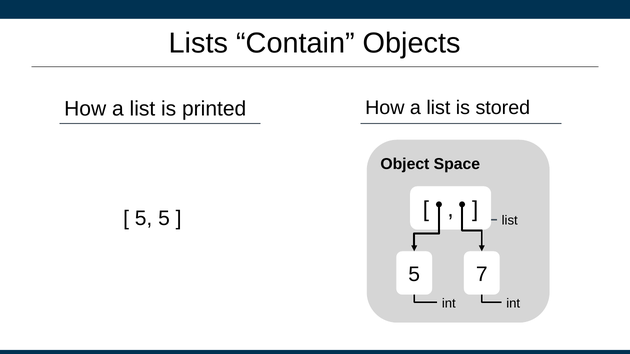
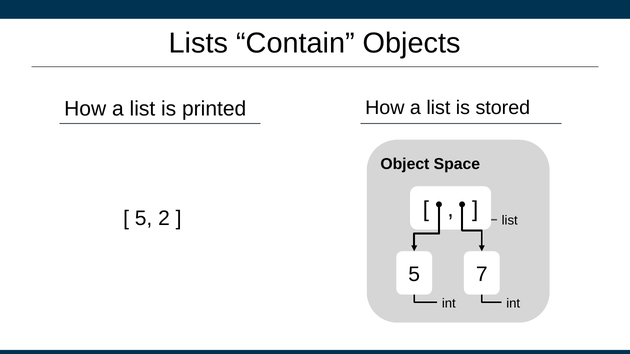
5 5: 5 -> 2
